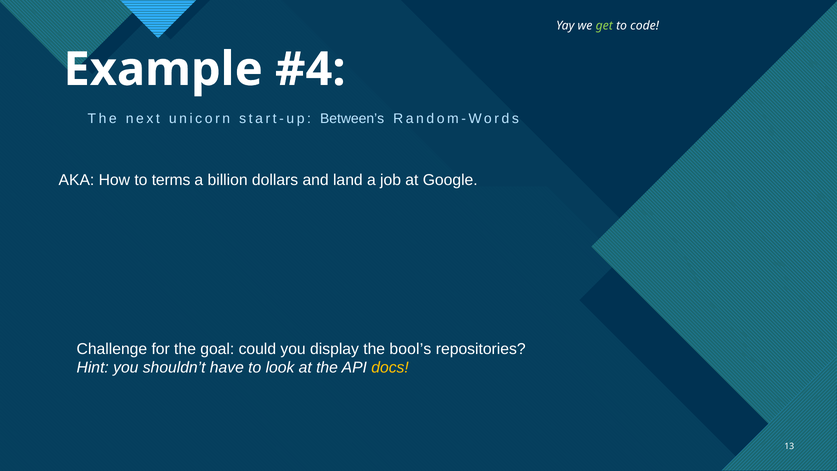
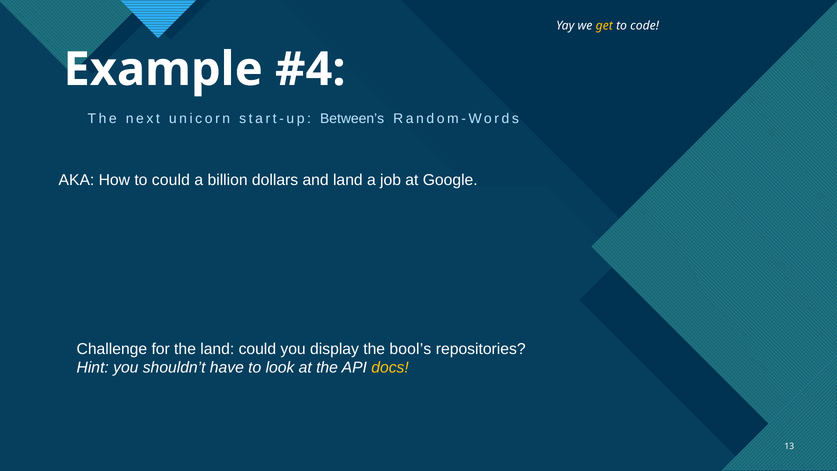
get colour: light green -> yellow
to terms: terms -> could
the goal: goal -> land
